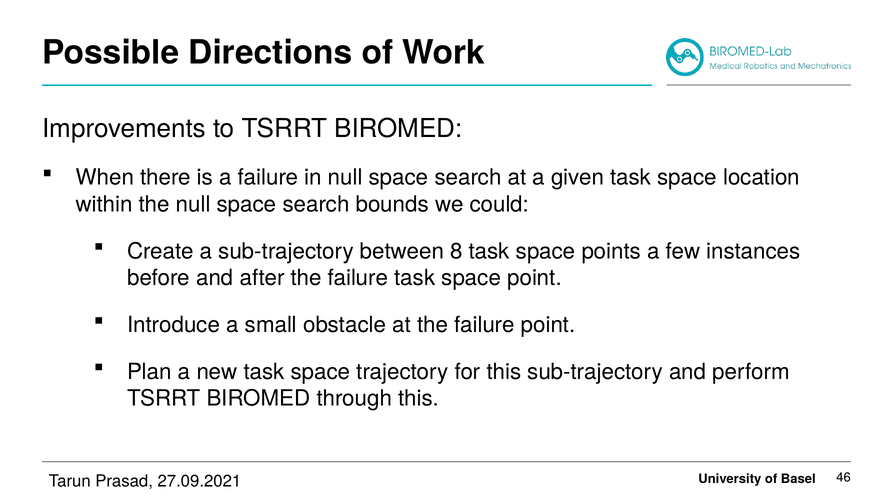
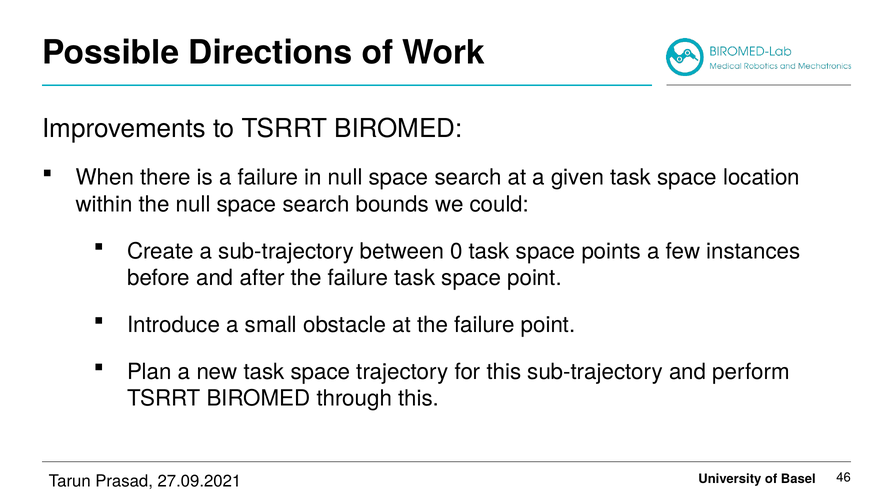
8: 8 -> 0
